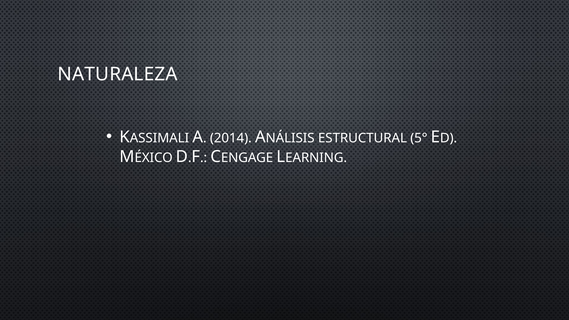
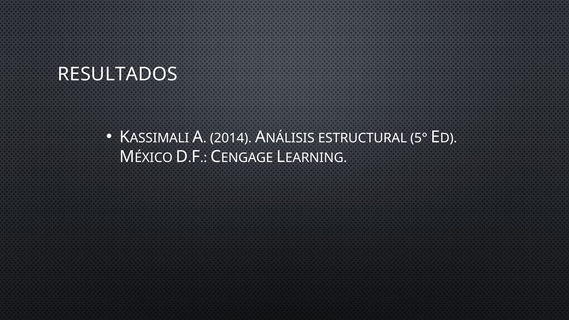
NATURALEZA: NATURALEZA -> RESULTADOS
